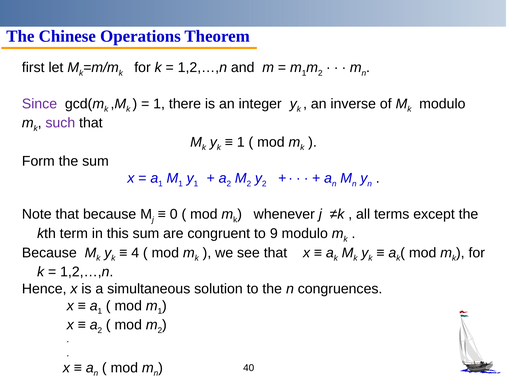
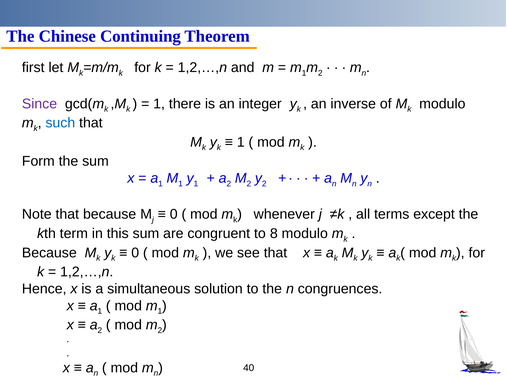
Operations: Operations -> Continuing
such colour: purple -> blue
9: 9 -> 8
4 at (135, 253): 4 -> 0
